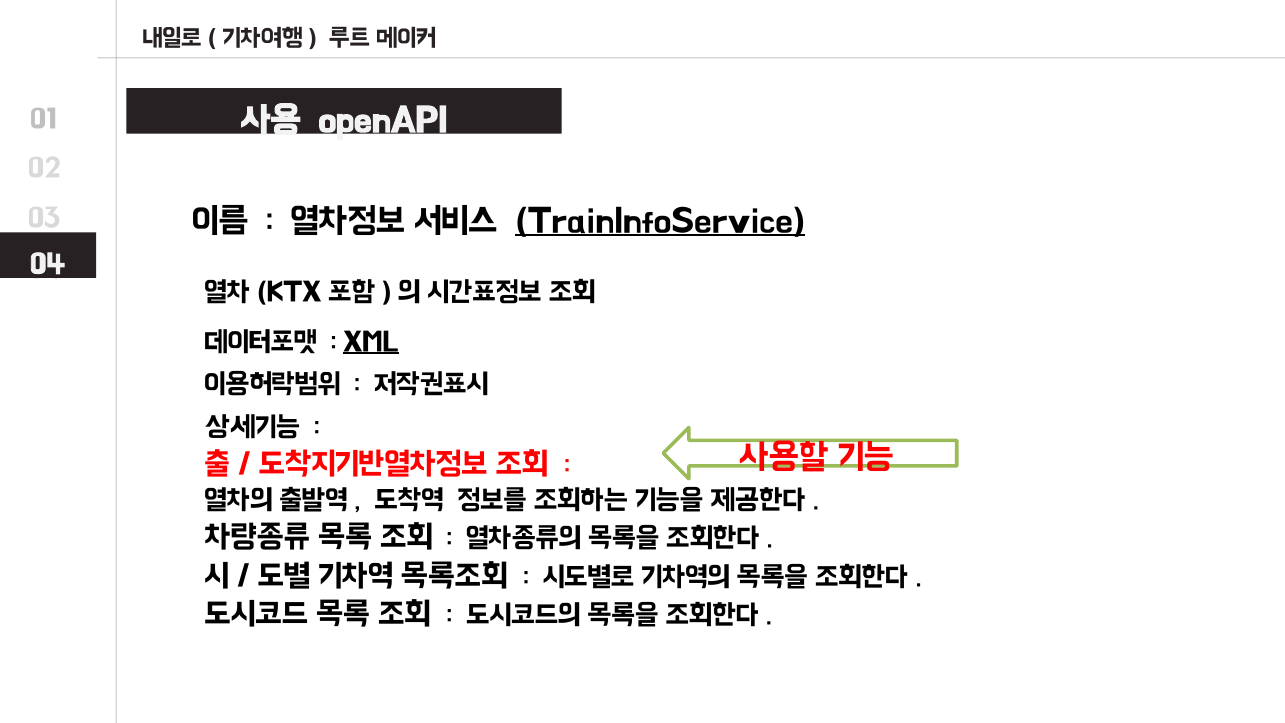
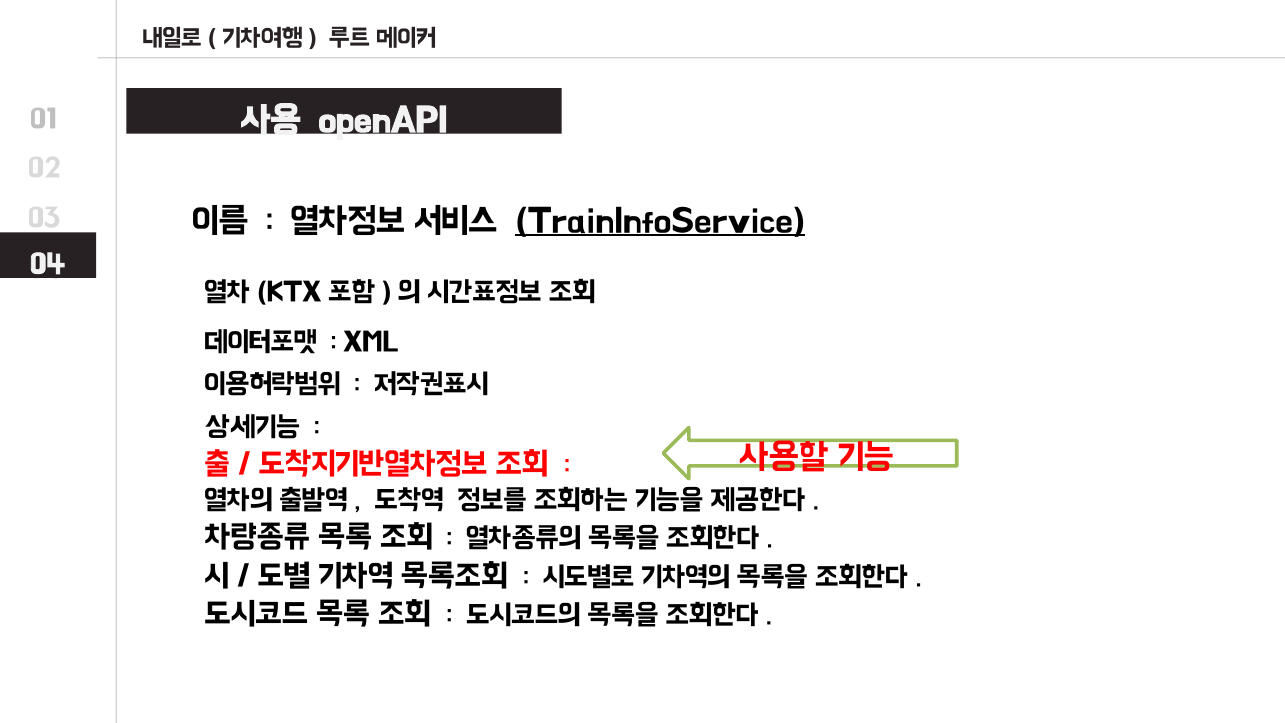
XML underline: present -> none
